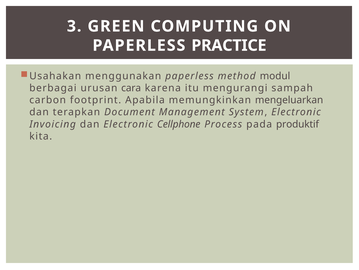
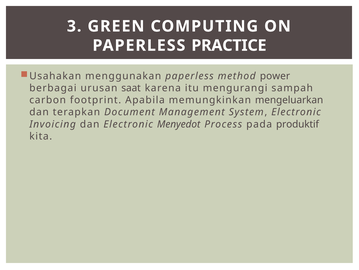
modul: modul -> power
cara: cara -> saat
Cellphone: Cellphone -> Menyedot
